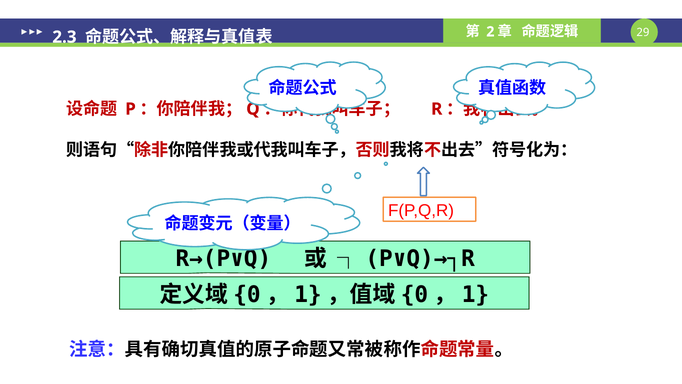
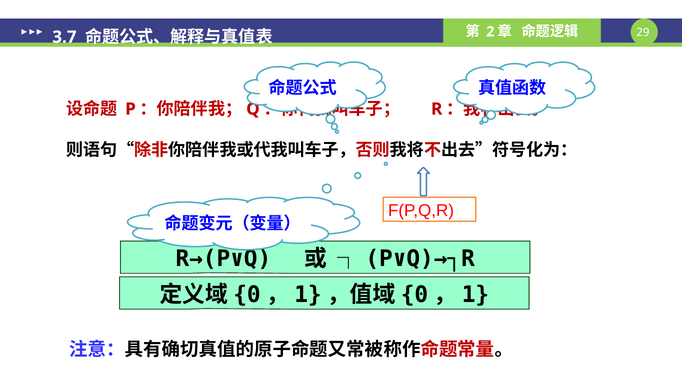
2.3: 2.3 -> 3.7
